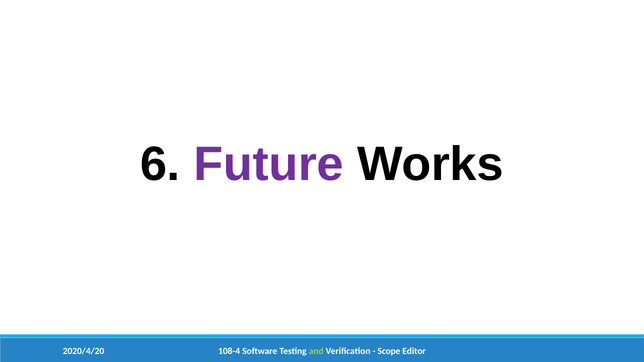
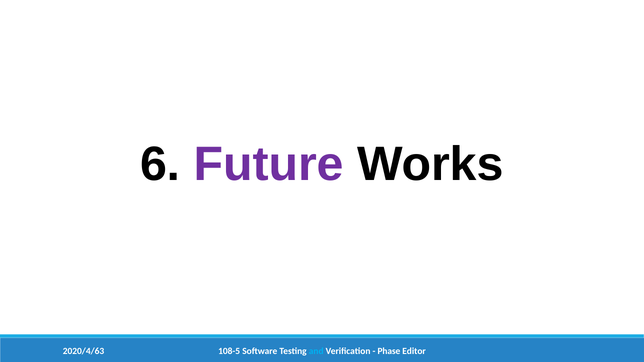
2020/4/20: 2020/4/20 -> 2020/4/63
108-4: 108-4 -> 108-5
and colour: light green -> light blue
Scope: Scope -> Phase
